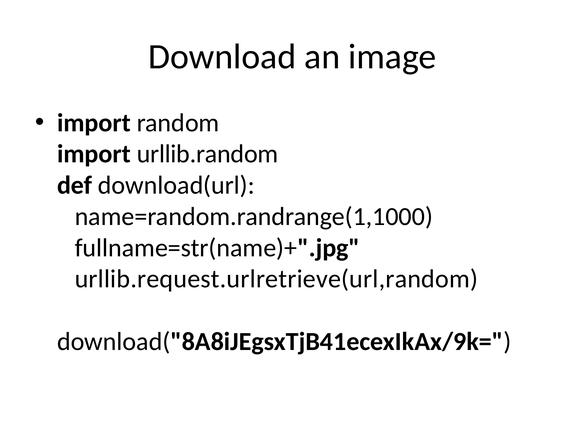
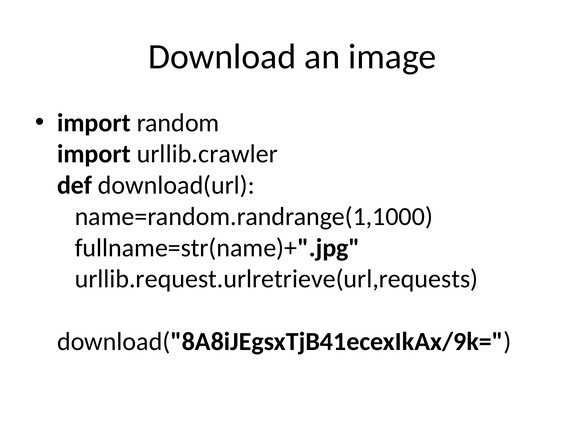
urllib.random: urllib.random -> urllib.crawler
urllib.request.urlretrieve(url,random: urllib.request.urlretrieve(url,random -> urllib.request.urlretrieve(url,requests
